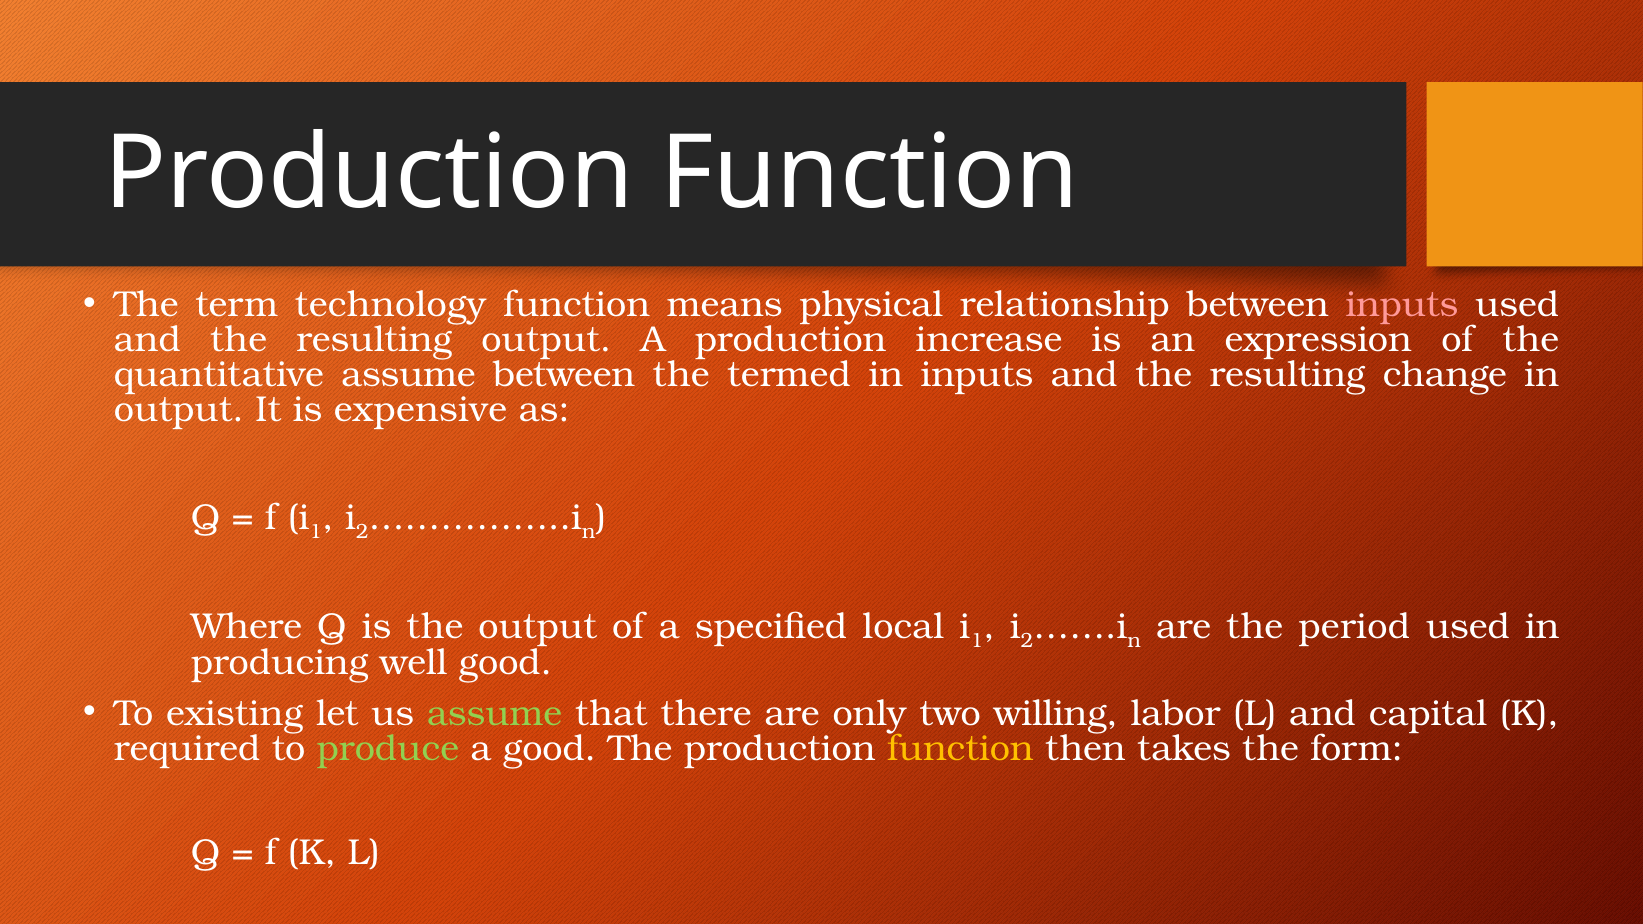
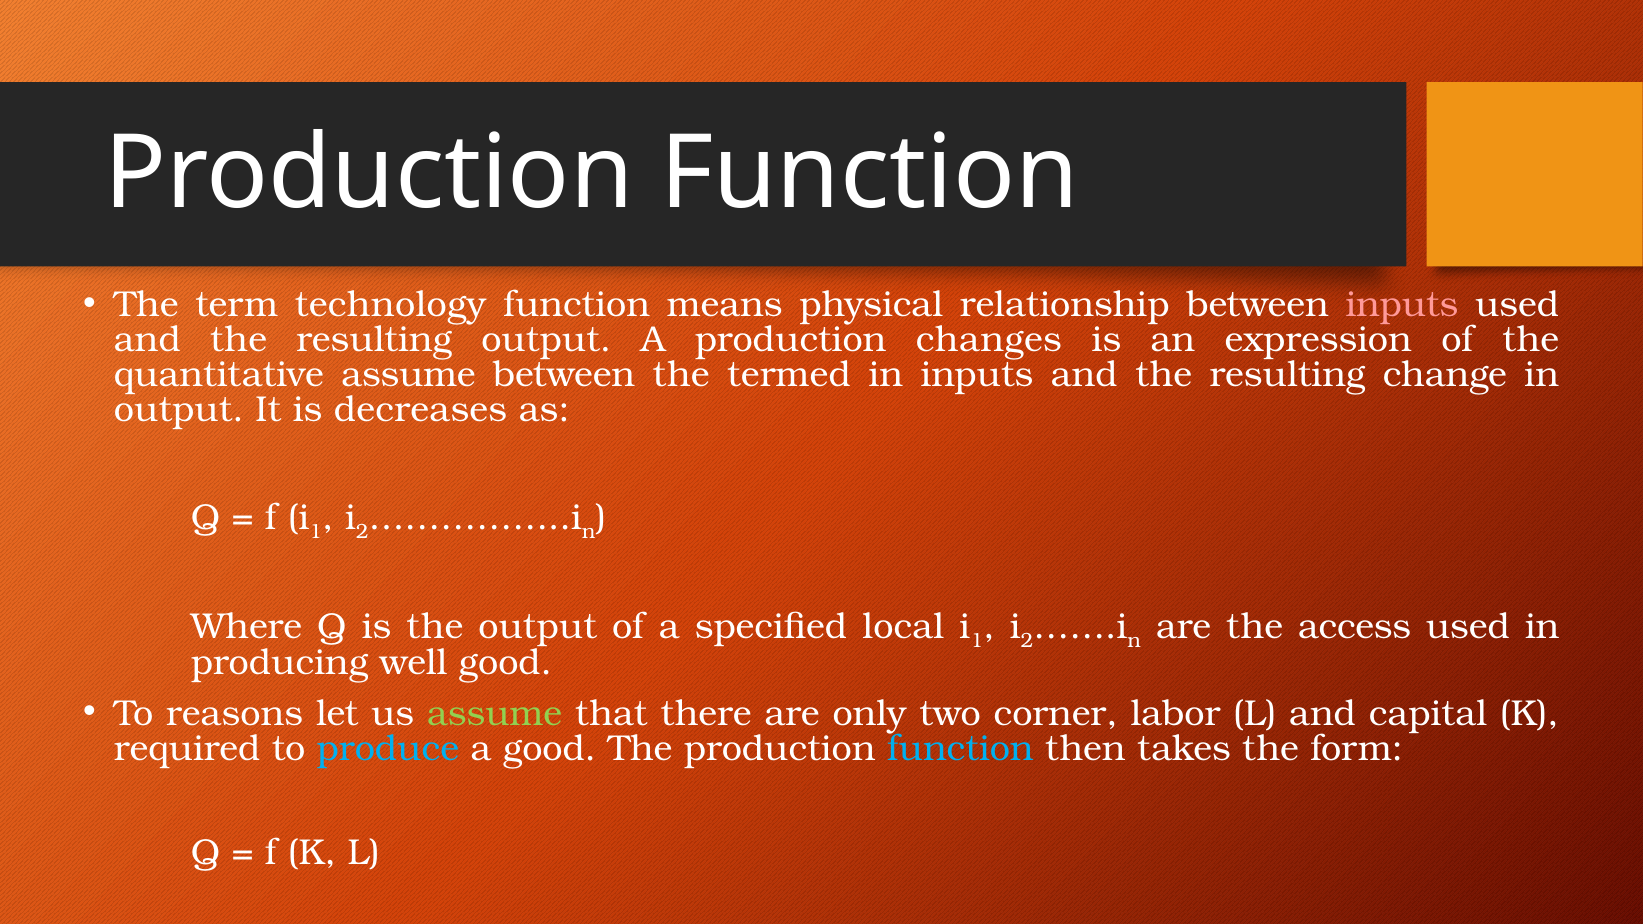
increase: increase -> changes
expensive: expensive -> decreases
period: period -> access
existing: existing -> reasons
willing: willing -> corner
produce colour: light green -> light blue
function at (960, 748) colour: yellow -> light blue
